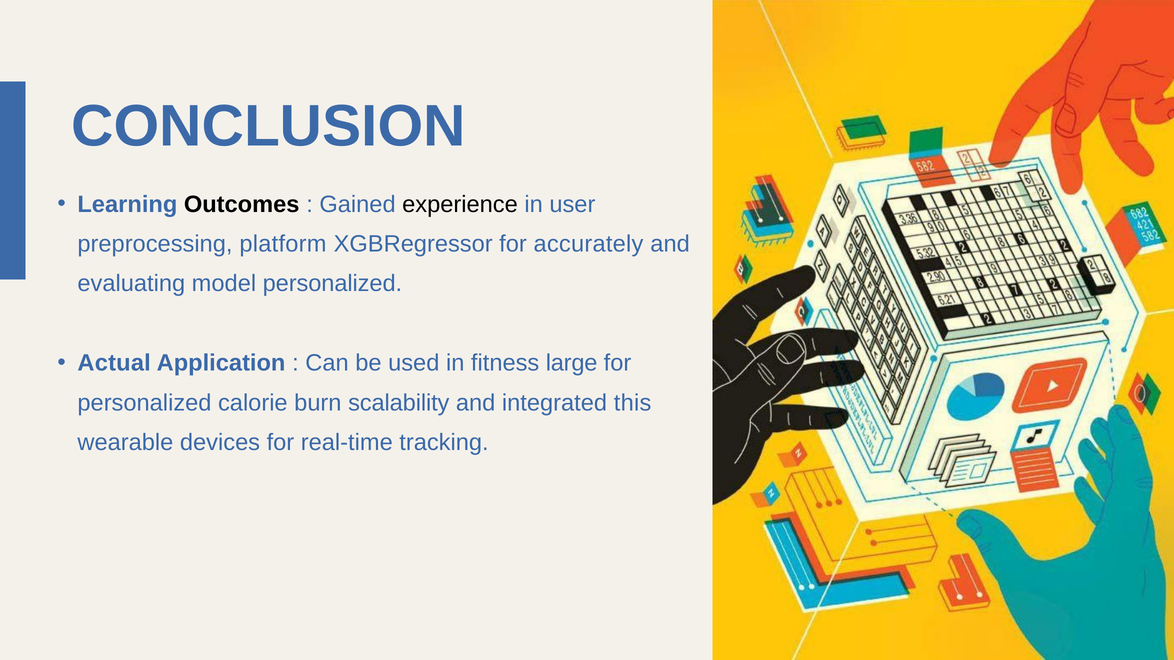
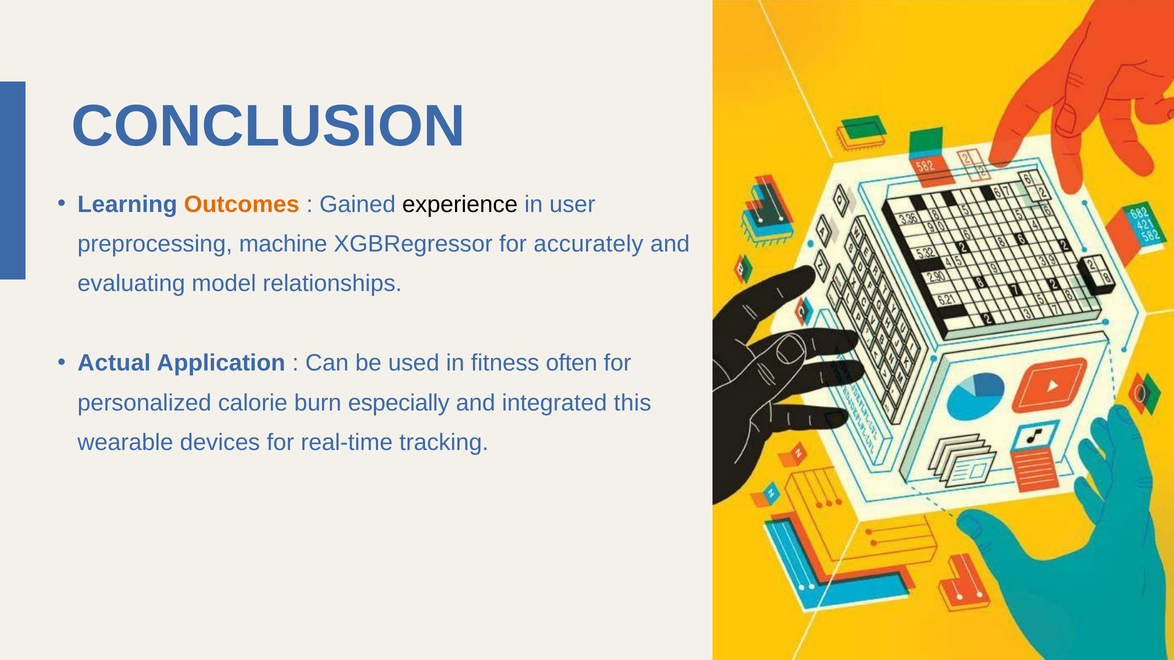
Outcomes colour: black -> orange
platform: platform -> machine
model personalized: personalized -> relationships
large: large -> often
scalability: scalability -> especially
